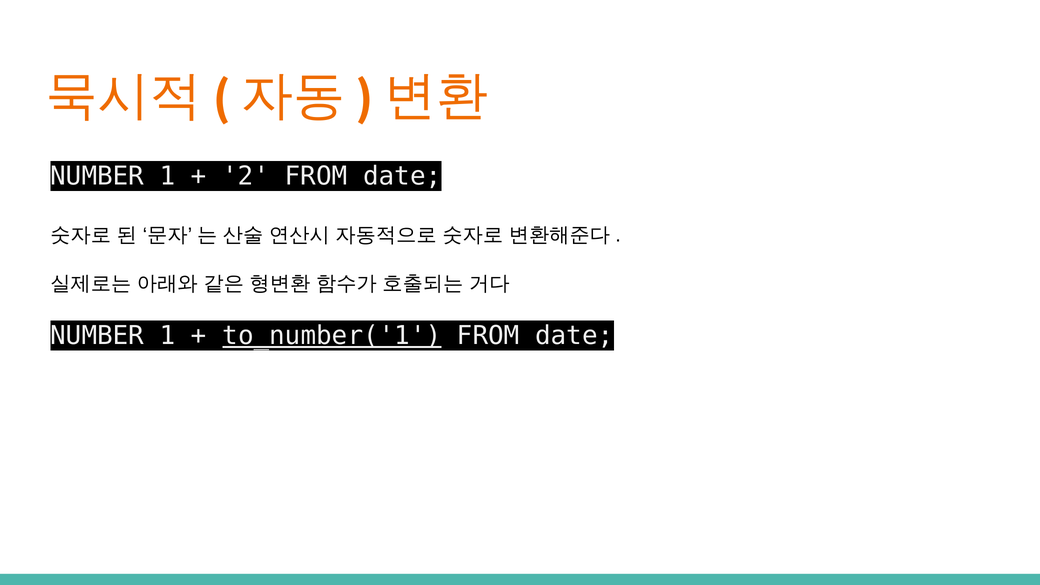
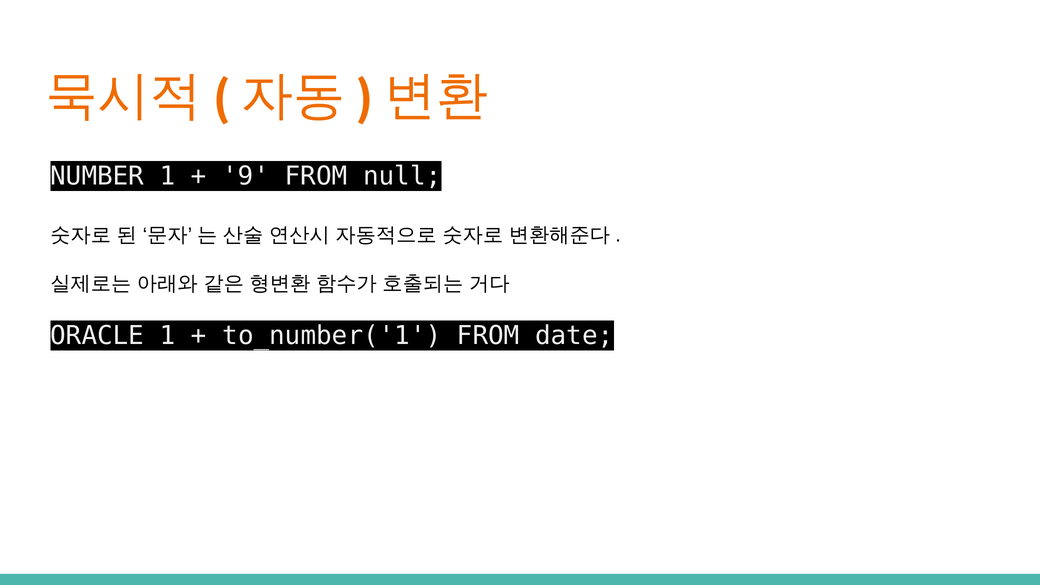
2: 2 -> 9
date at (402, 176): date -> null
NUMBER at (97, 336): NUMBER -> ORACLE
to_number('1 underline: present -> none
